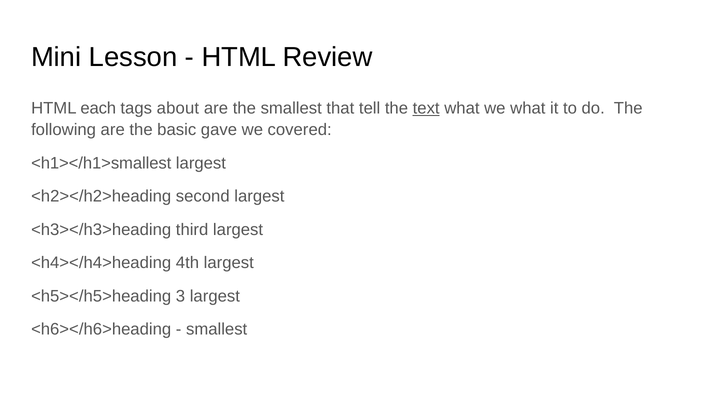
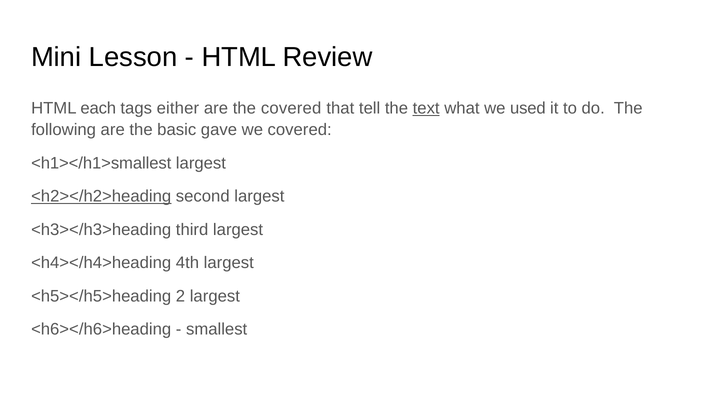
about: about -> either
the smallest: smallest -> covered
we what: what -> used
<h2></h2>heading underline: none -> present
3: 3 -> 2
